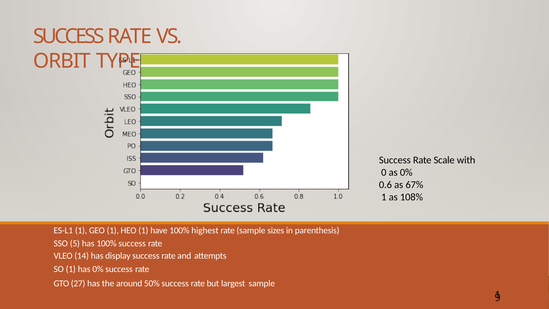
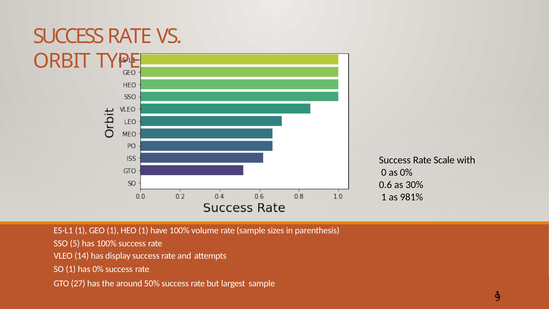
67%: 67% -> 30%
108%: 108% -> 981%
highest: highest -> volume
